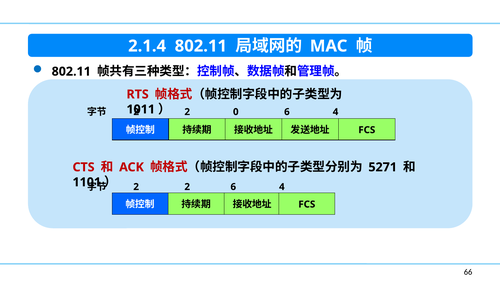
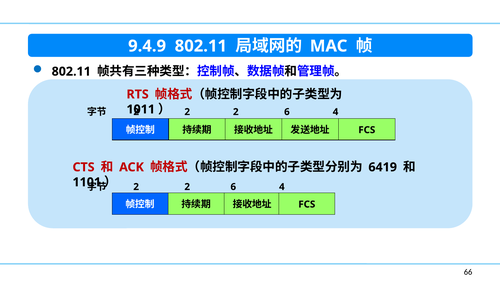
2.1.4: 2.1.4 -> 9.4.9
0 at (236, 112): 0 -> 2
5271: 5271 -> 6419
